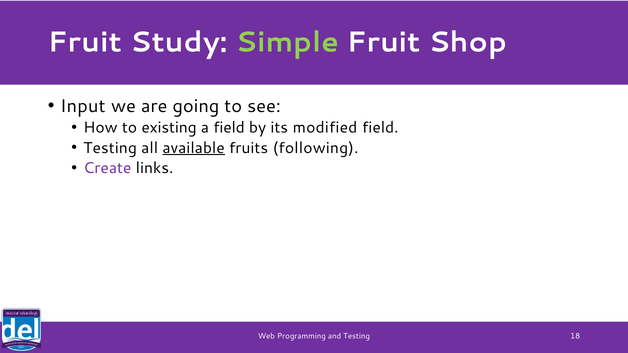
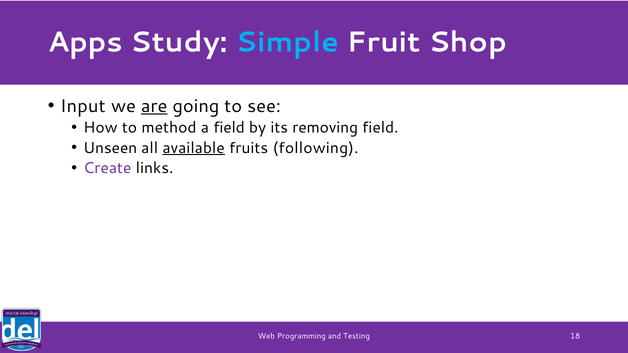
Fruit at (85, 42): Fruit -> Apps
Simple colour: light green -> light blue
are underline: none -> present
existing: existing -> method
modified: modified -> removing
Testing at (110, 148): Testing -> Unseen
